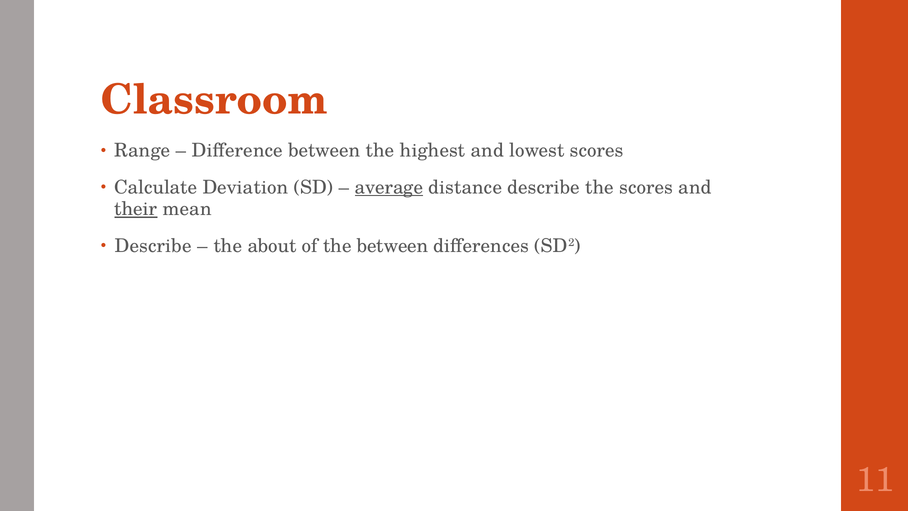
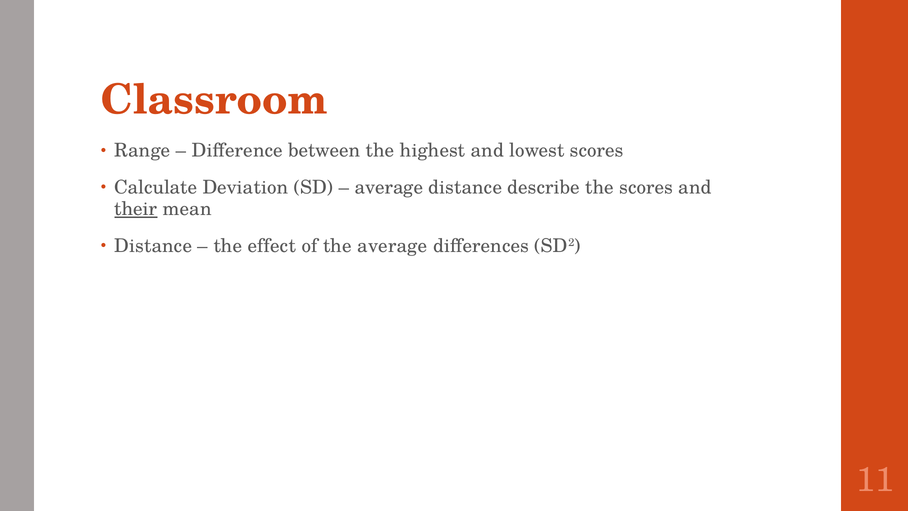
average at (389, 187) underline: present -> none
Describe at (153, 246): Describe -> Distance
about: about -> effect
the between: between -> average
